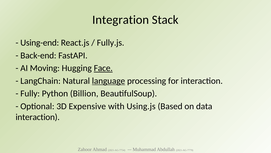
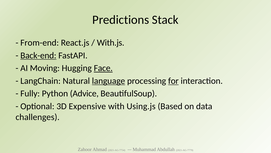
Integration: Integration -> Predictions
Using-end: Using-end -> From-end
Fully.js: Fully.js -> With.js
Back-end underline: none -> present
for underline: none -> present
Billion: Billion -> Advice
interaction at (38, 117): interaction -> challenges
